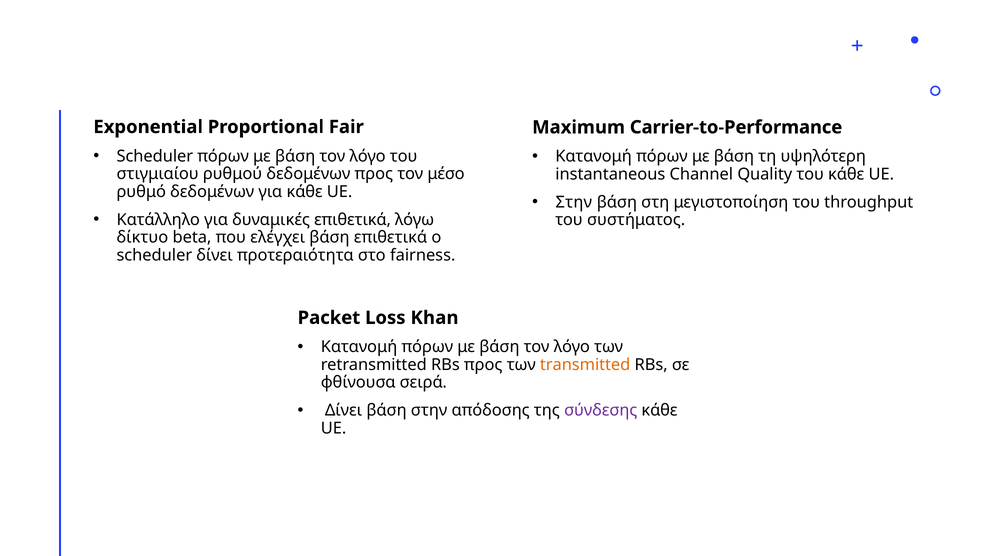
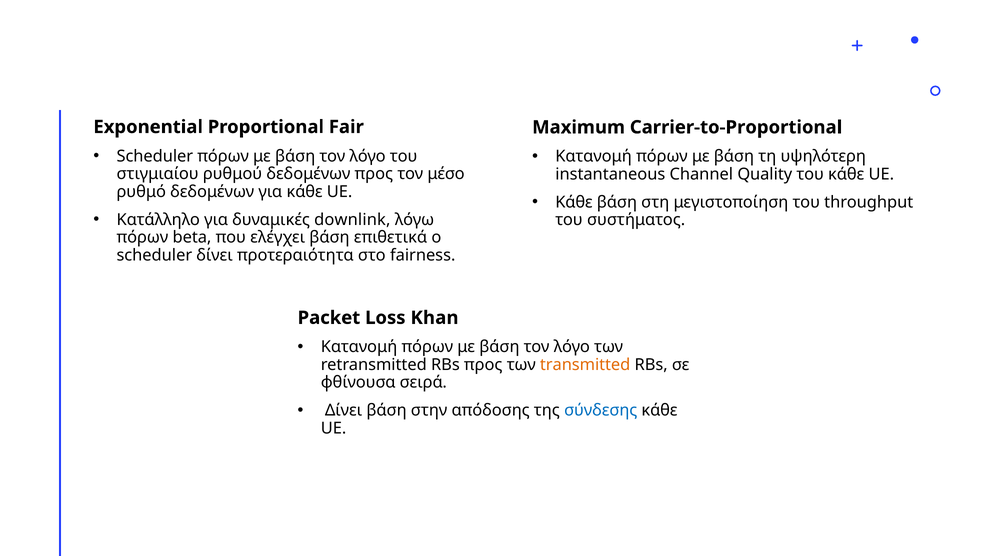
Carrier-to-Performance: Carrier-to-Performance -> Carrier-to-Proportional
Στην at (574, 202): Στην -> Κάθε
δυναμικές επιθετικά: επιθετικά -> downlink
δίκτυο at (142, 237): δίκτυο -> πόρων
σύνδεσης colour: purple -> blue
